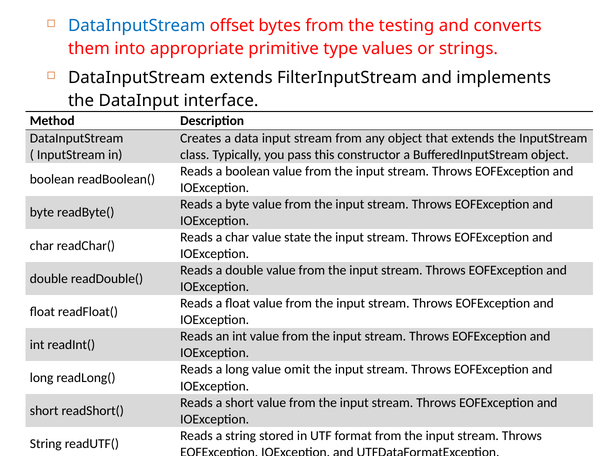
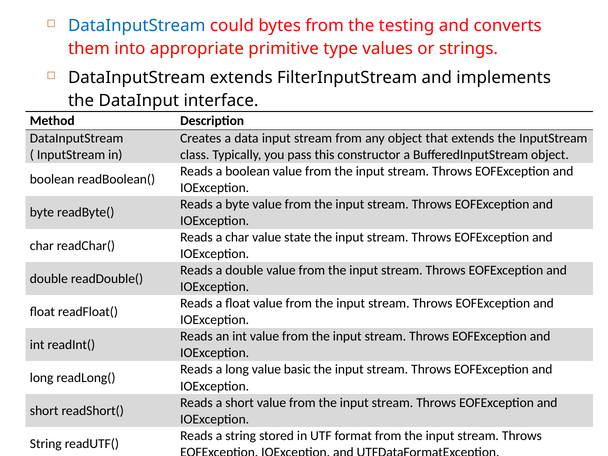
offset: offset -> could
omit: omit -> basic
